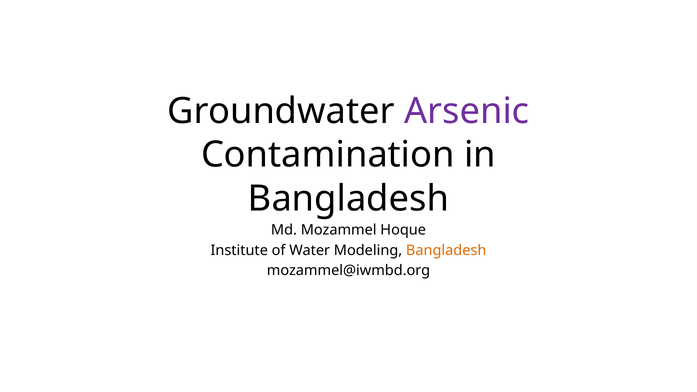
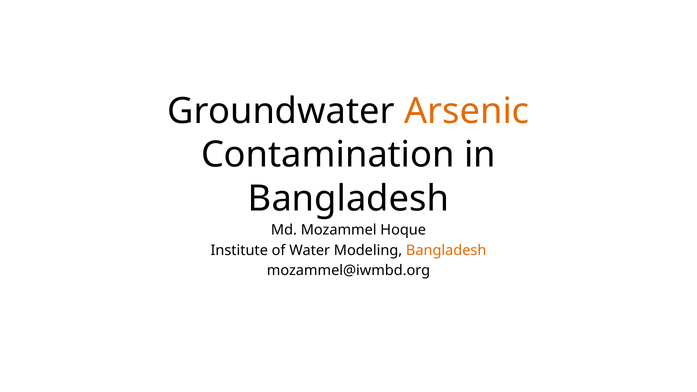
Arsenic colour: purple -> orange
